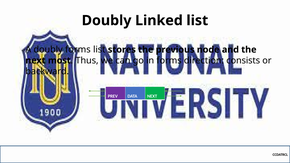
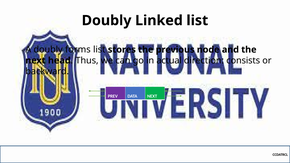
most: most -> head
in forms: forms -> actual
